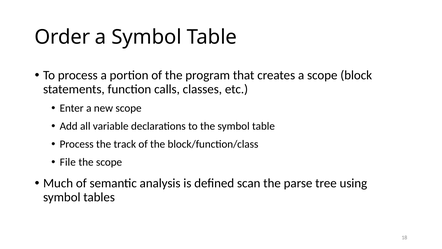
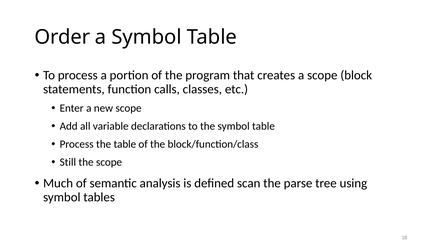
the track: track -> table
File: File -> Still
